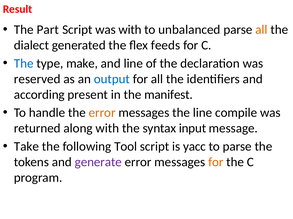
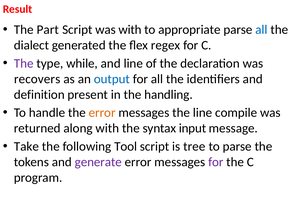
unbalanced: unbalanced -> appropriate
all at (261, 30) colour: orange -> blue
feeds: feeds -> regex
The at (24, 64) colour: blue -> purple
make: make -> while
reserved: reserved -> recovers
according: according -> definition
manifest: manifest -> handling
yacc: yacc -> tree
for at (216, 163) colour: orange -> purple
